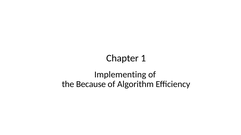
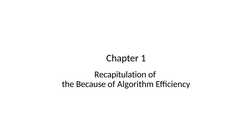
Implementing: Implementing -> Recapitulation
